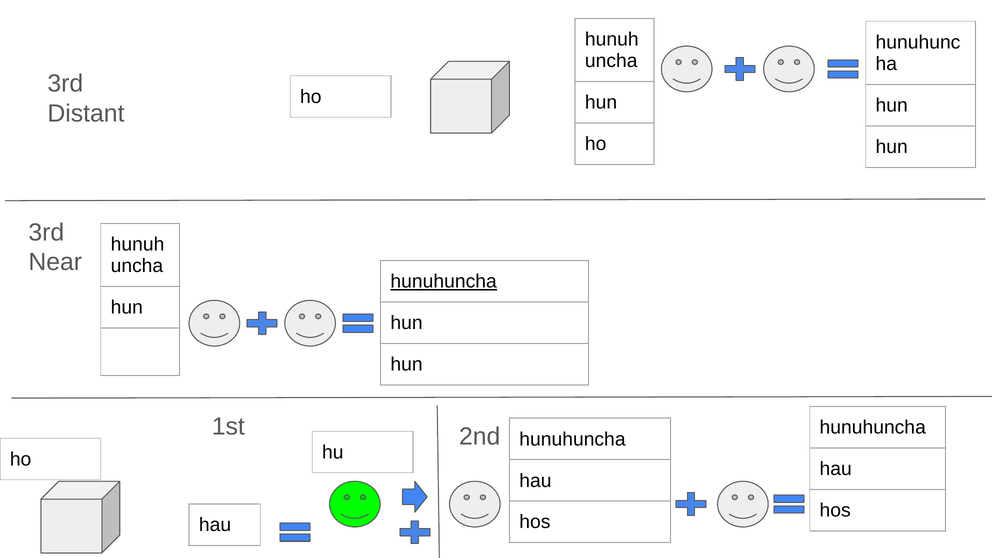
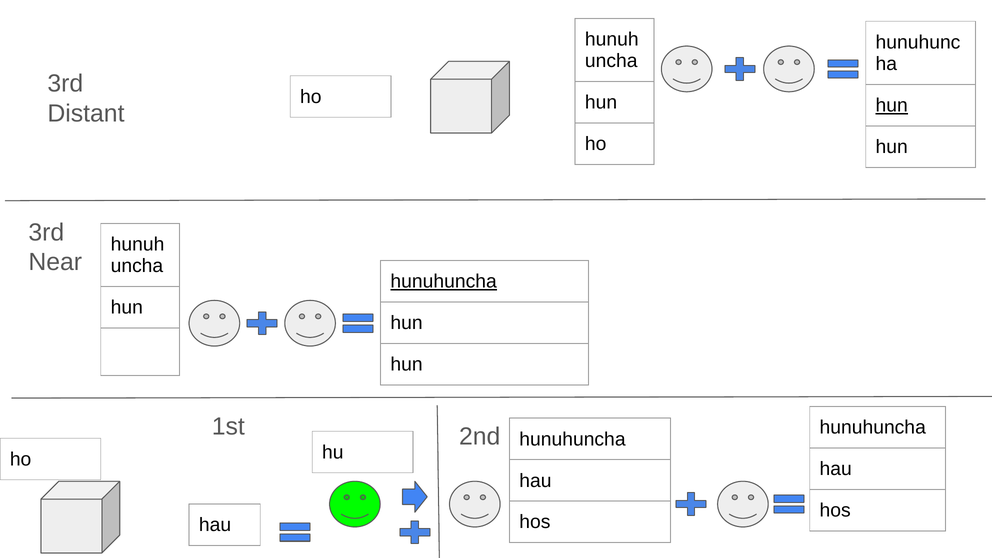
hun at (892, 105) underline: none -> present
